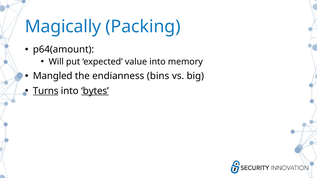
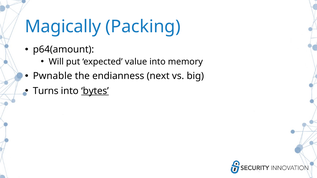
Mangled: Mangled -> Pwnable
bins: bins -> next
Turns underline: present -> none
